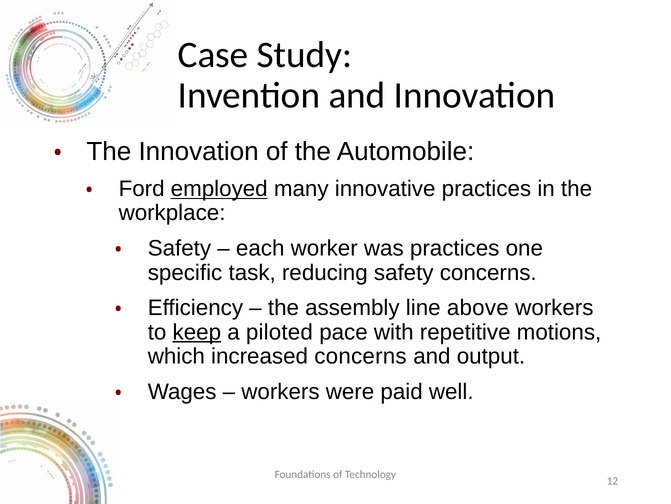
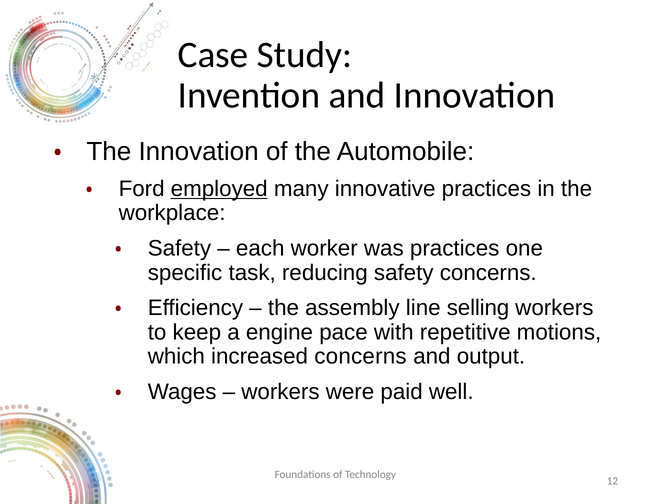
above: above -> selling
keep underline: present -> none
piloted: piloted -> engine
